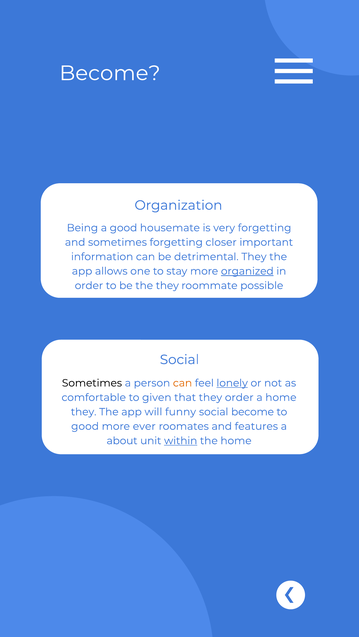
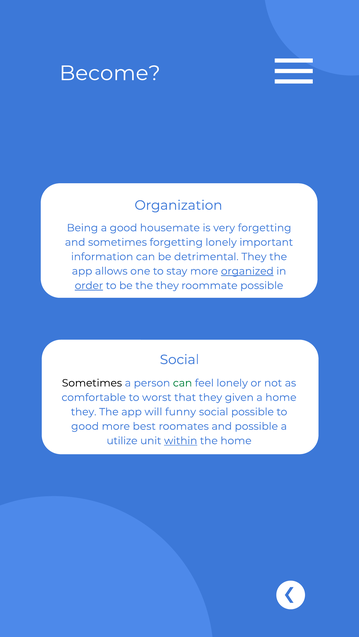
forgetting closer: closer -> lonely
order at (89, 286) underline: none -> present
can at (183, 383) colour: orange -> green
lonely at (232, 383) underline: present -> none
given: given -> worst
they order: order -> given
social become: become -> possible
ever: ever -> best
and features: features -> possible
about: about -> utilize
